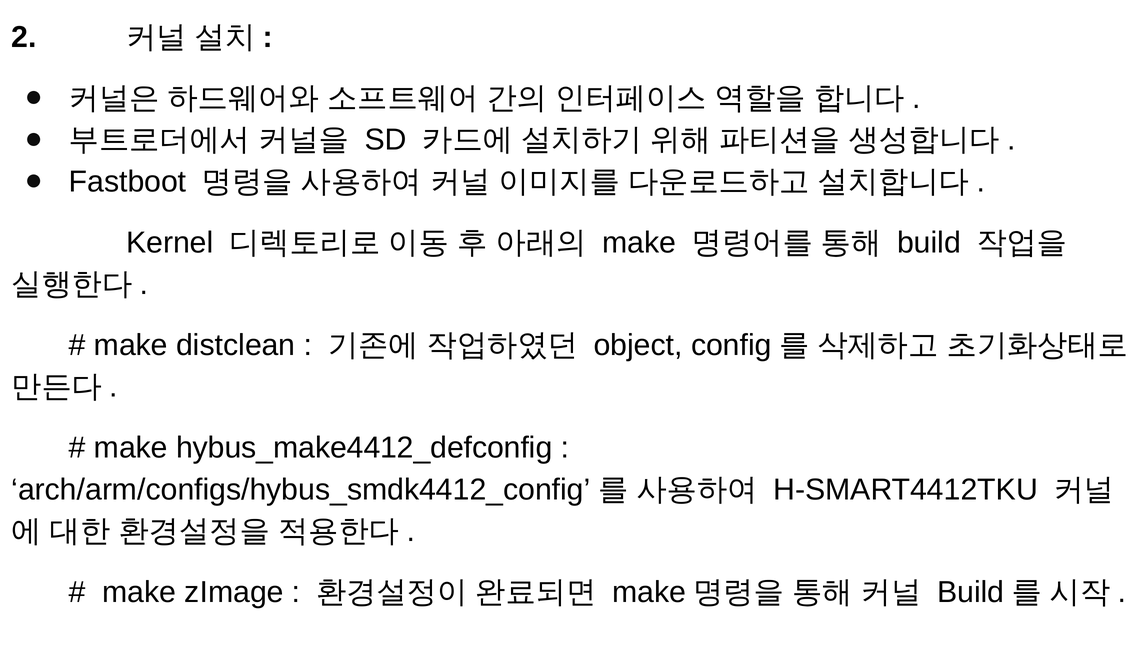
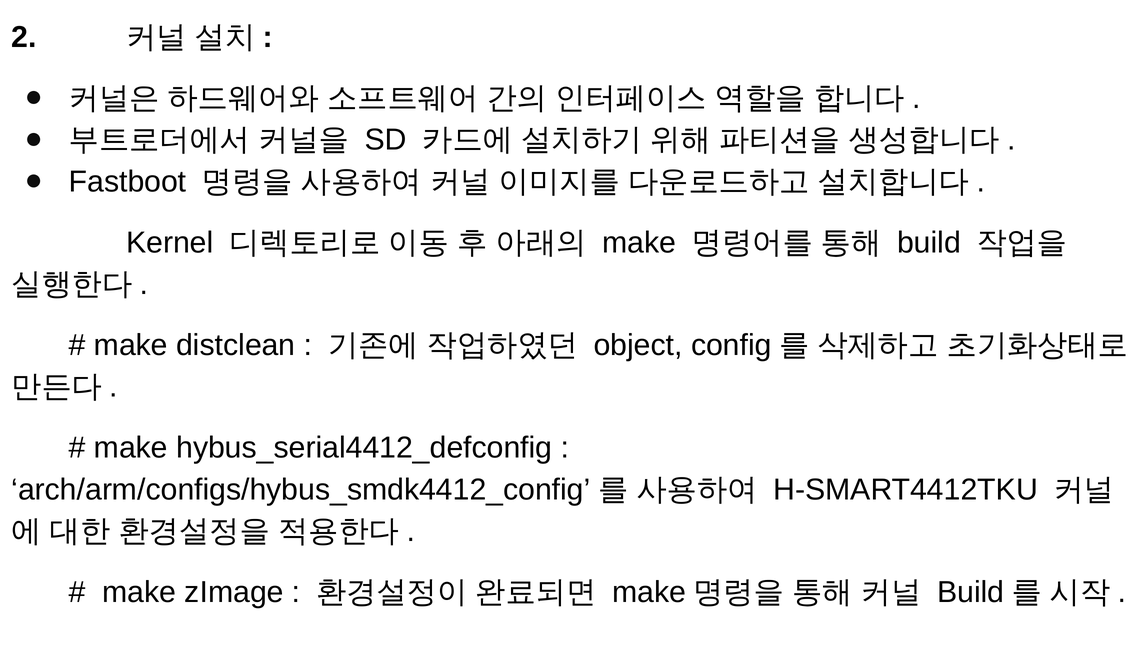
hybus_make4412_defconfig: hybus_make4412_defconfig -> hybus_serial4412_defconfig
